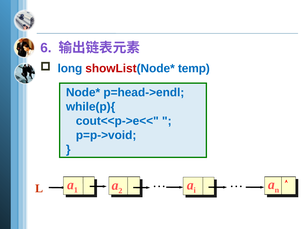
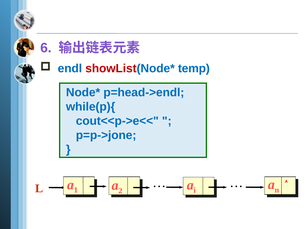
long: long -> endl
p=p->void: p=p->void -> p=p->jone
